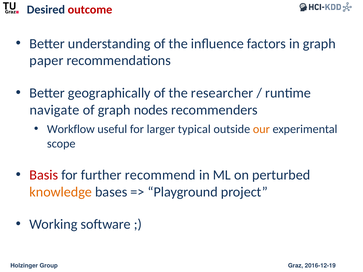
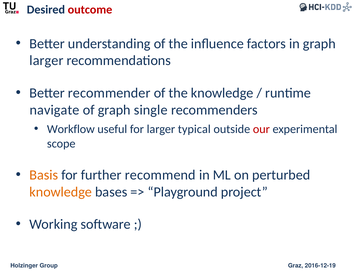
paper at (46, 61): paper -> larger
geographically: geographically -> recommender
the researcher: researcher -> knowledge
nodes: nodes -> single
our colour: orange -> red
Basis colour: red -> orange
